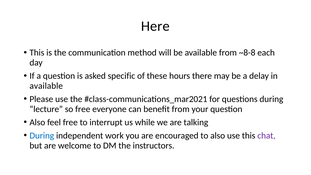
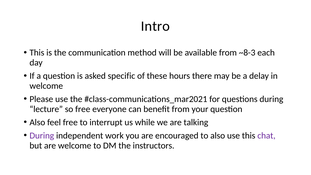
Here: Here -> Intro
~8-8: ~8-8 -> ~8-3
available at (46, 86): available -> welcome
During at (42, 135) colour: blue -> purple
